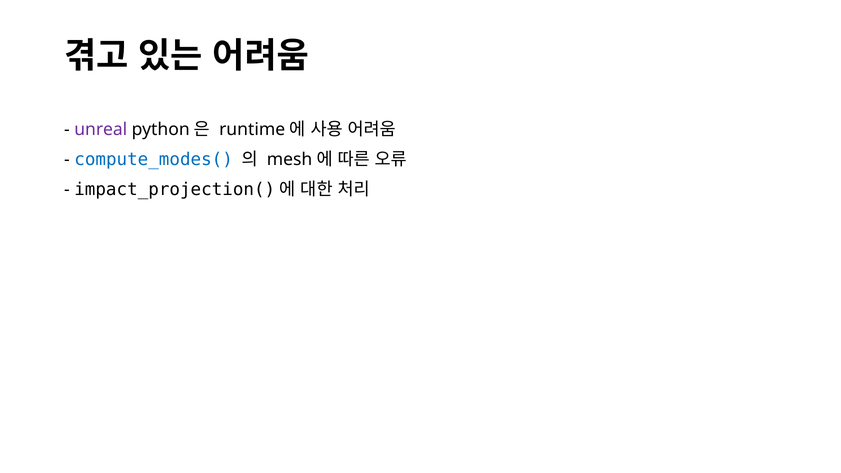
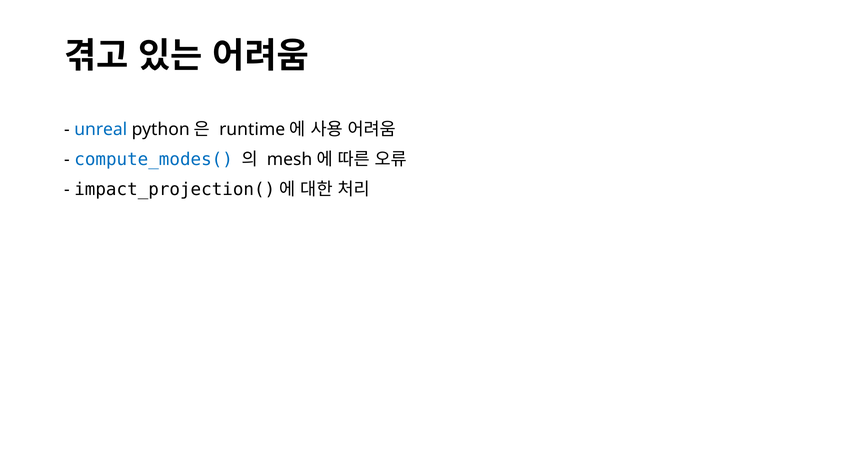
unreal colour: purple -> blue
